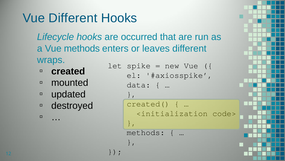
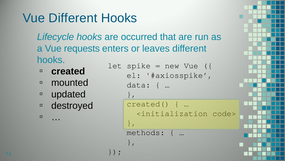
Vue methods: methods -> requests
wraps at (51, 60): wraps -> hooks
